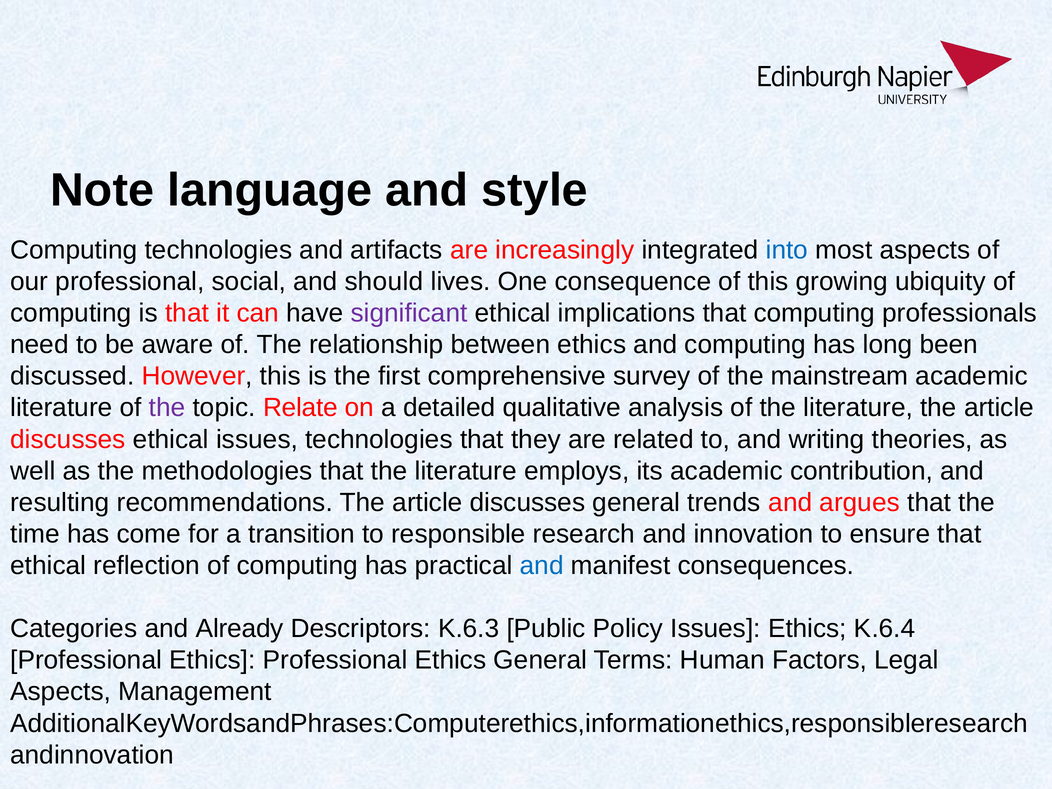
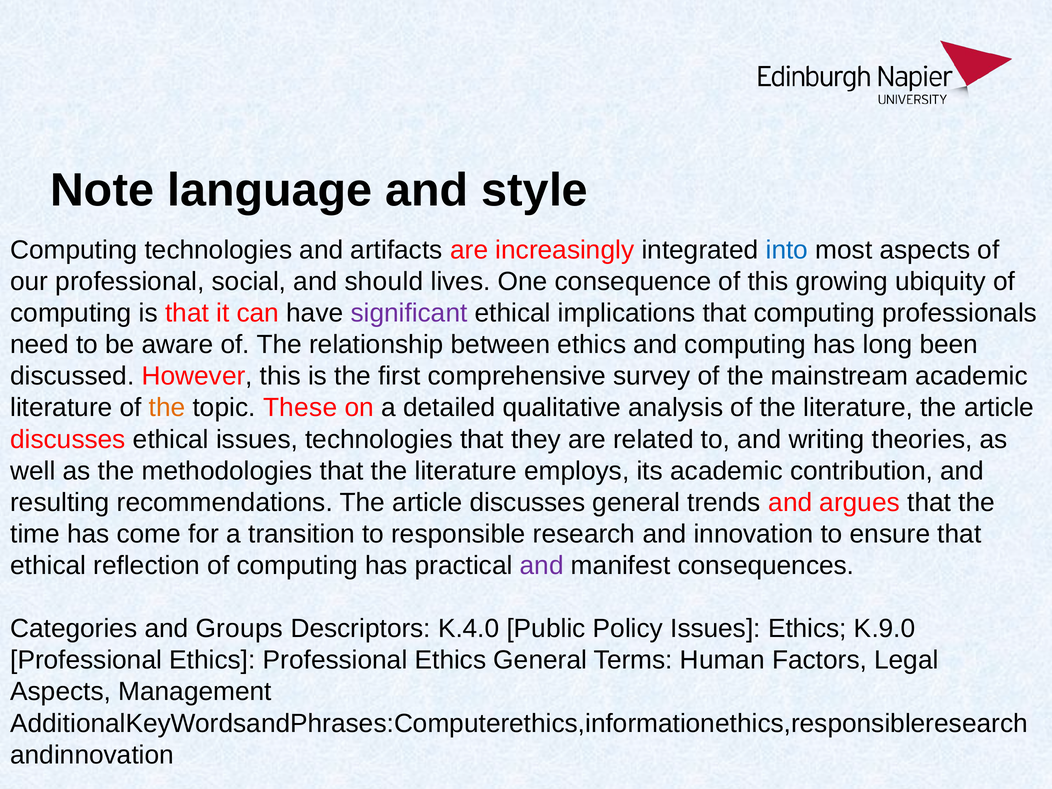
the at (167, 408) colour: purple -> orange
Relate: Relate -> These
and at (542, 566) colour: blue -> purple
Already: Already -> Groups
K.6.3: K.6.3 -> K.4.0
K.6.4: K.6.4 -> K.9.0
